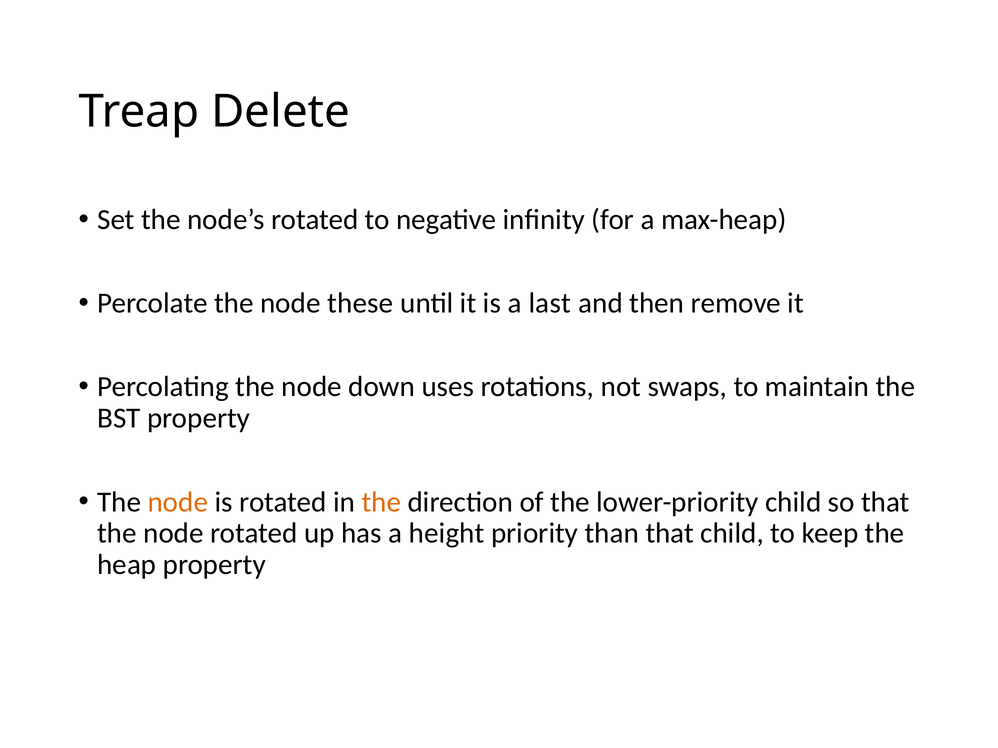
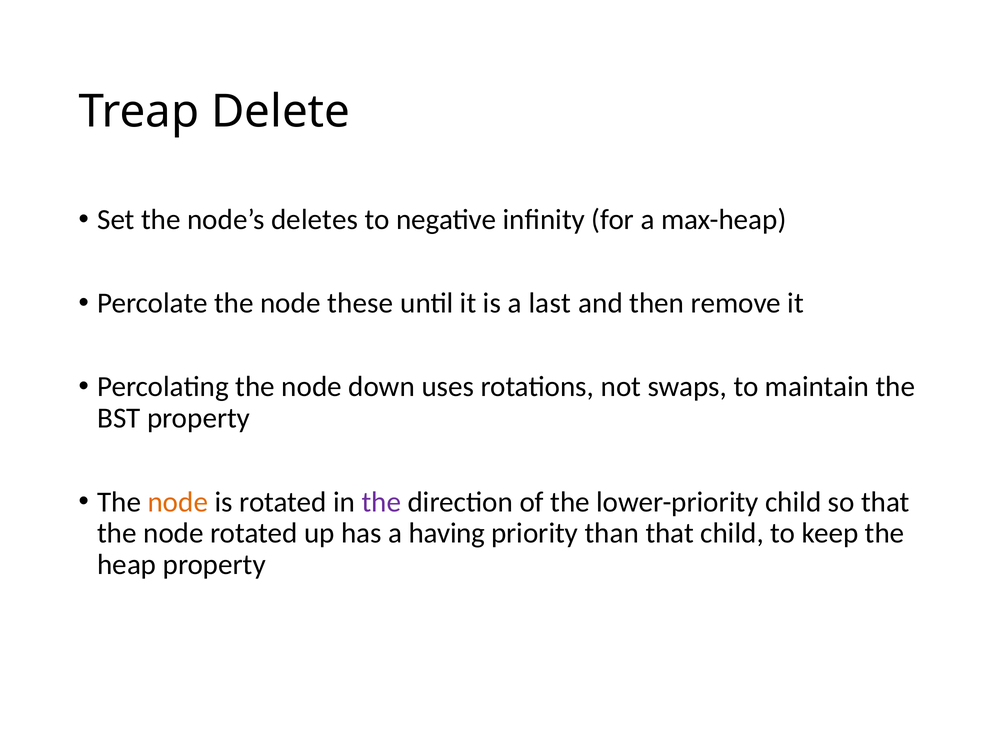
node’s rotated: rotated -> deletes
the at (381, 502) colour: orange -> purple
height: height -> having
